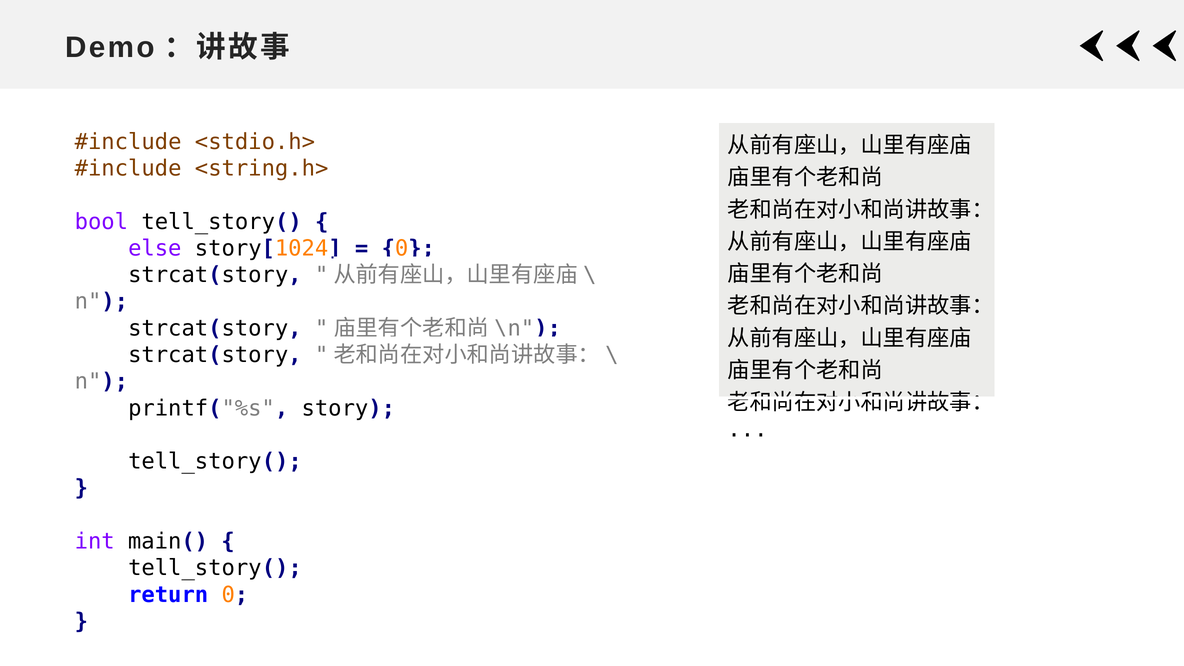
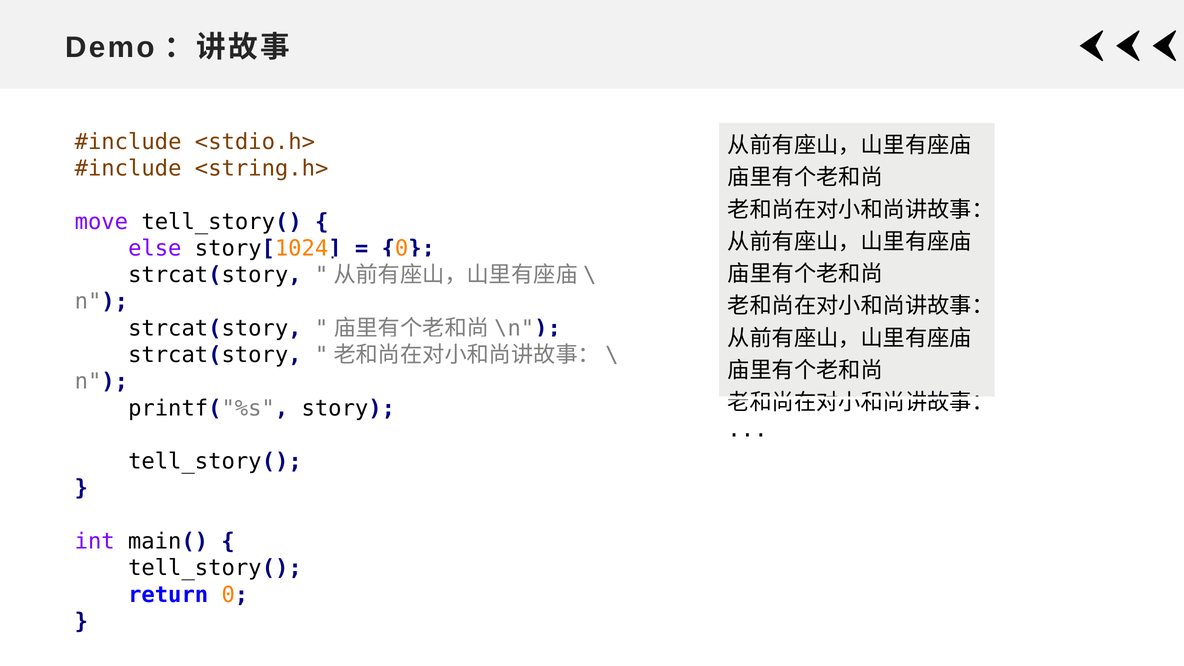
bool: bool -> move
